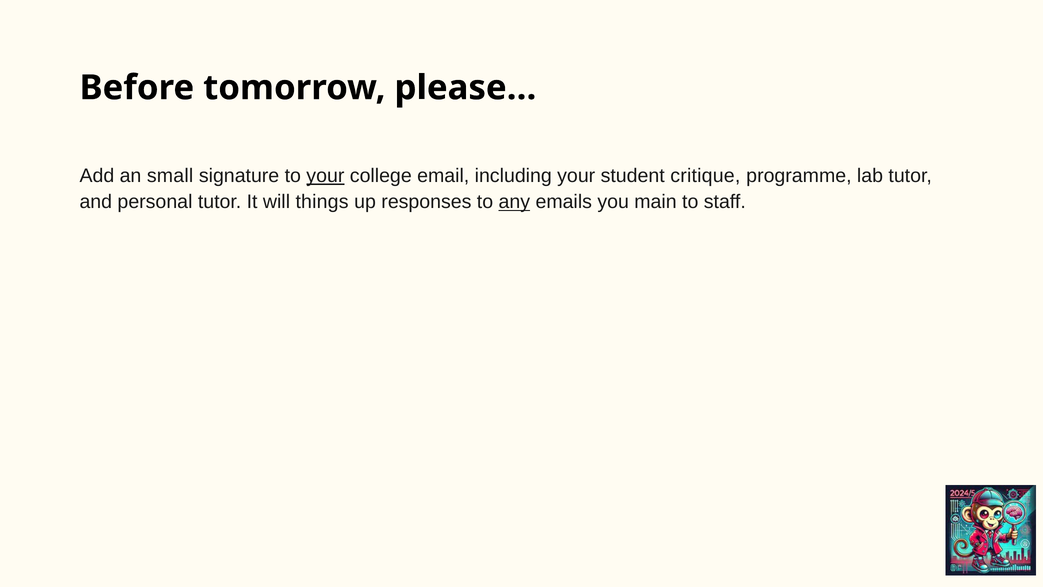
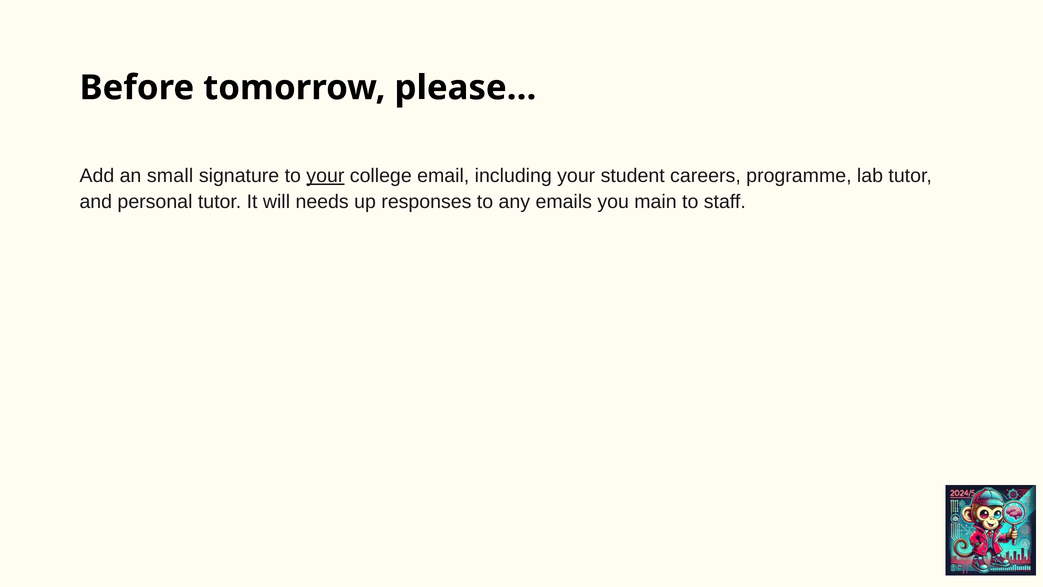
critique: critique -> careers
things: things -> needs
any underline: present -> none
